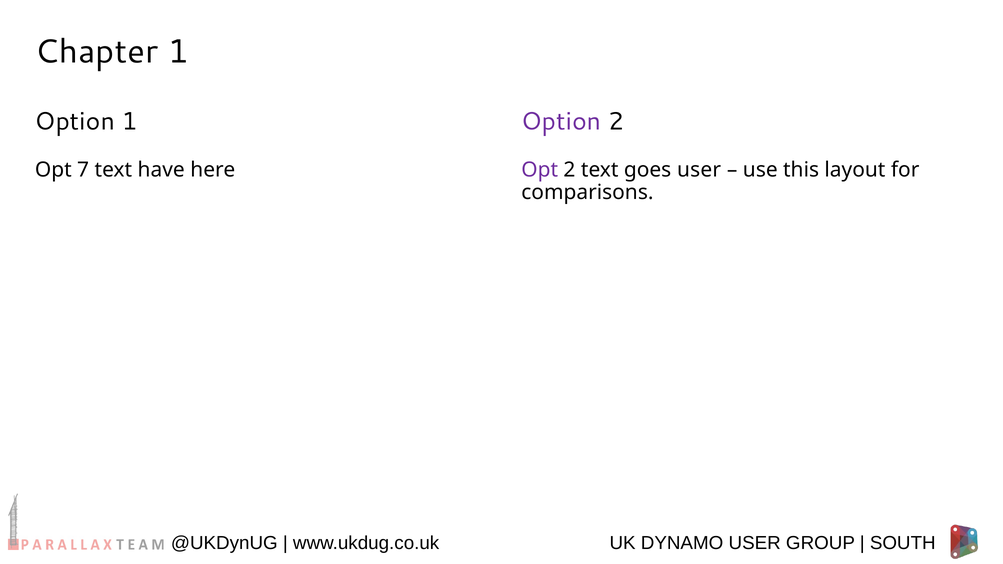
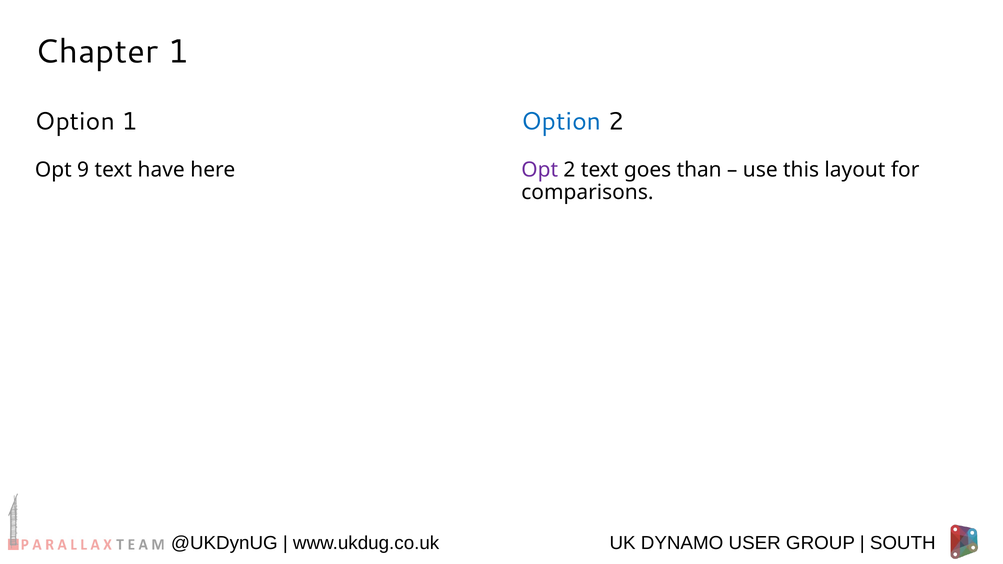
Option at (561, 121) colour: purple -> blue
7: 7 -> 9
goes user: user -> than
